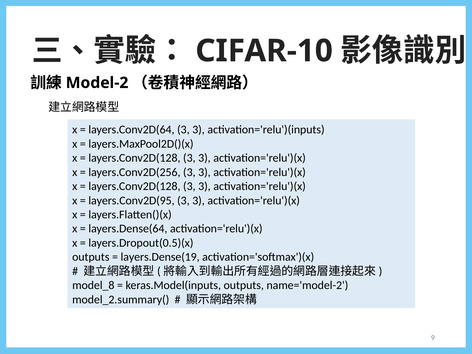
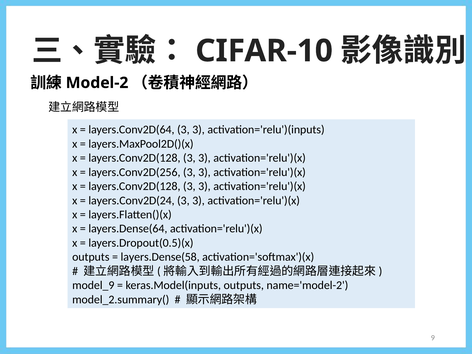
layers.Conv2D(95: layers.Conv2D(95 -> layers.Conv2D(24
layers.Dense(19: layers.Dense(19 -> layers.Dense(58
model_8: model_8 -> model_9
